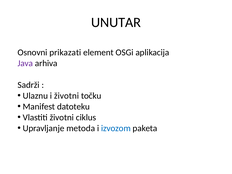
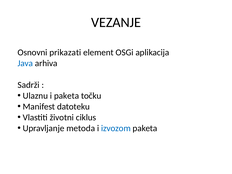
UNUTAR: UNUTAR -> VEZANJE
Java colour: purple -> blue
i životni: životni -> paketa
